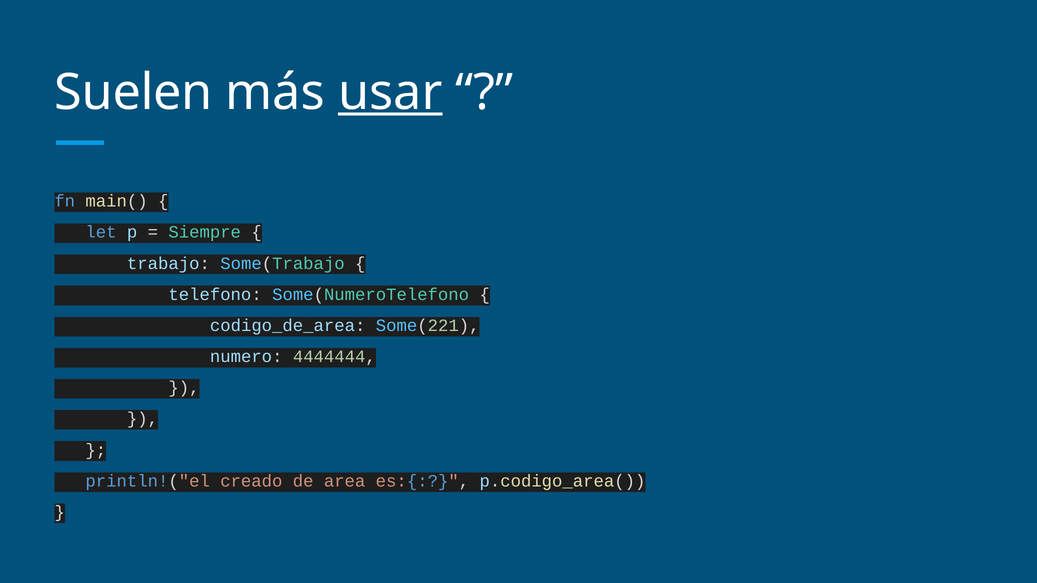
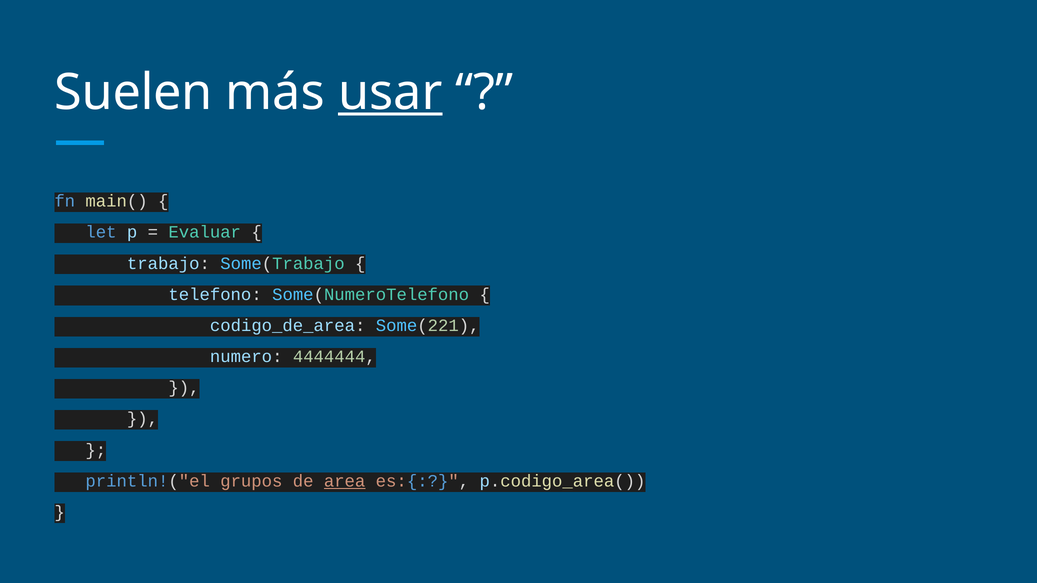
Siempre: Siempre -> Evaluar
creado: creado -> grupos
area underline: none -> present
